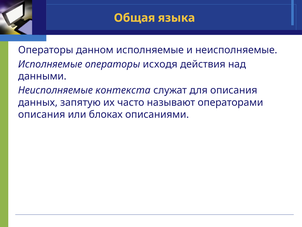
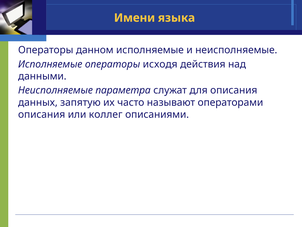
Общая: Общая -> Имени
контекста: контекста -> параметра
блоках: блоках -> коллег
